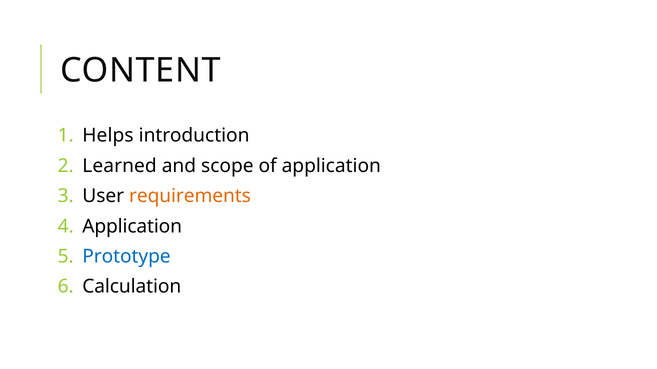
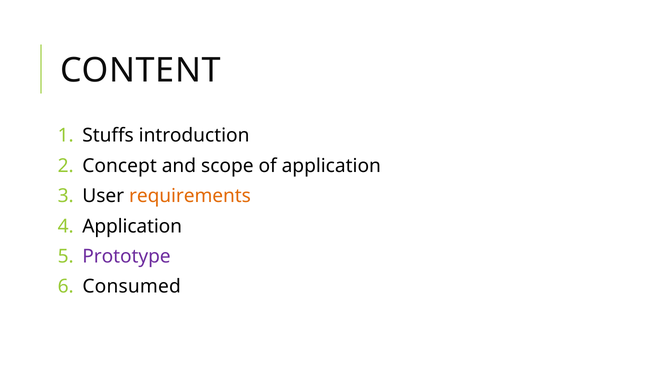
Helps: Helps -> Stuffs
Learned: Learned -> Concept
Prototype colour: blue -> purple
Calculation: Calculation -> Consumed
